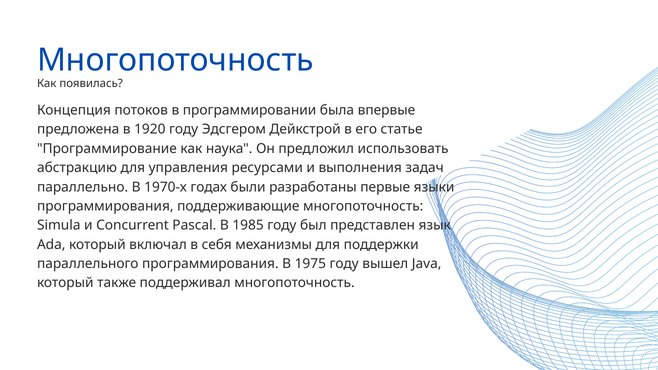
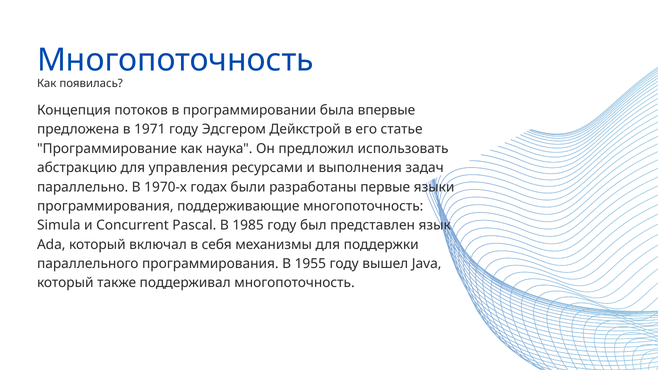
1920: 1920 -> 1971
1975: 1975 -> 1955
